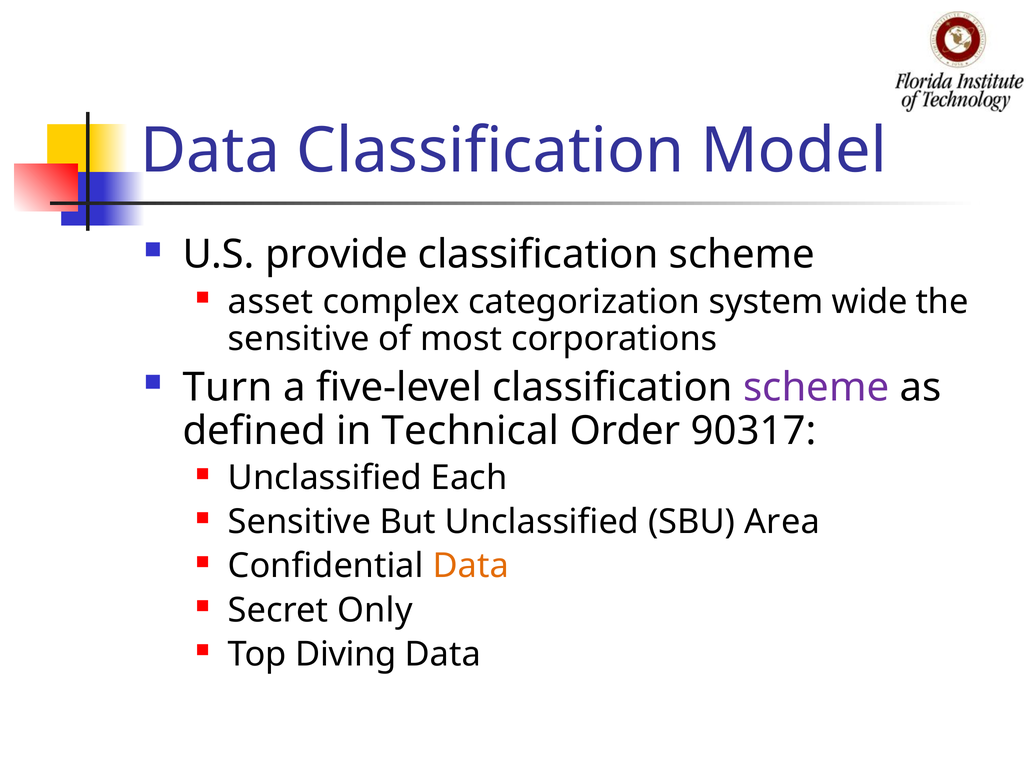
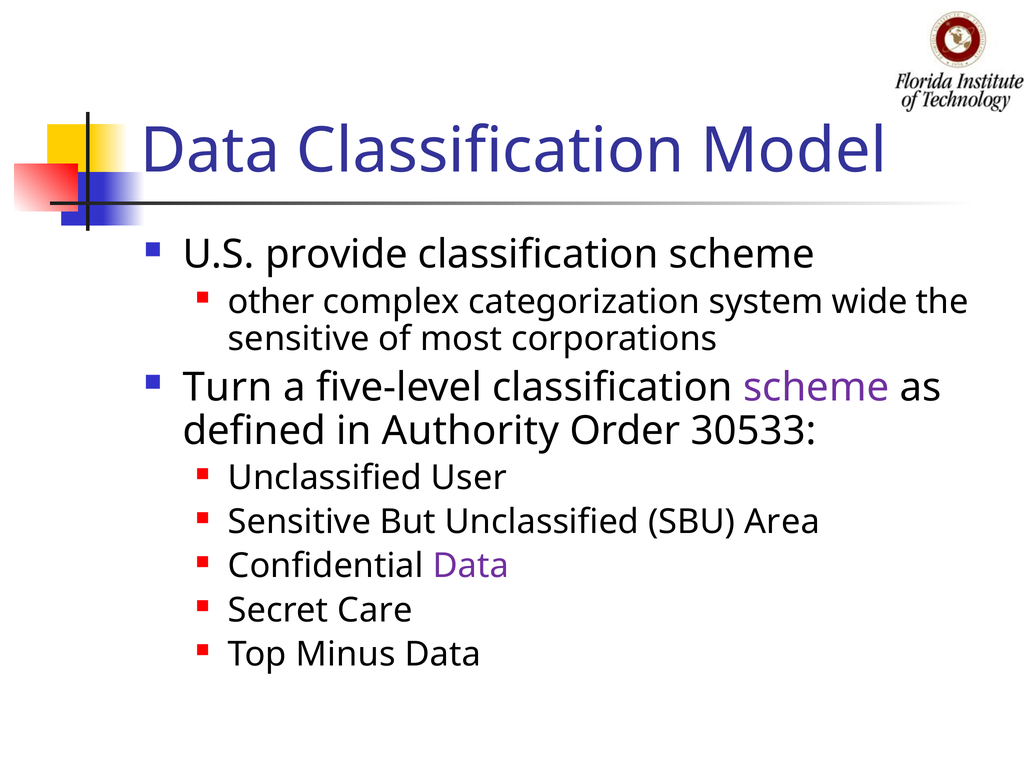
asset: asset -> other
Technical: Technical -> Authority
90317: 90317 -> 30533
Each: Each -> User
Data at (471, 566) colour: orange -> purple
Only: Only -> Care
Diving: Diving -> Minus
